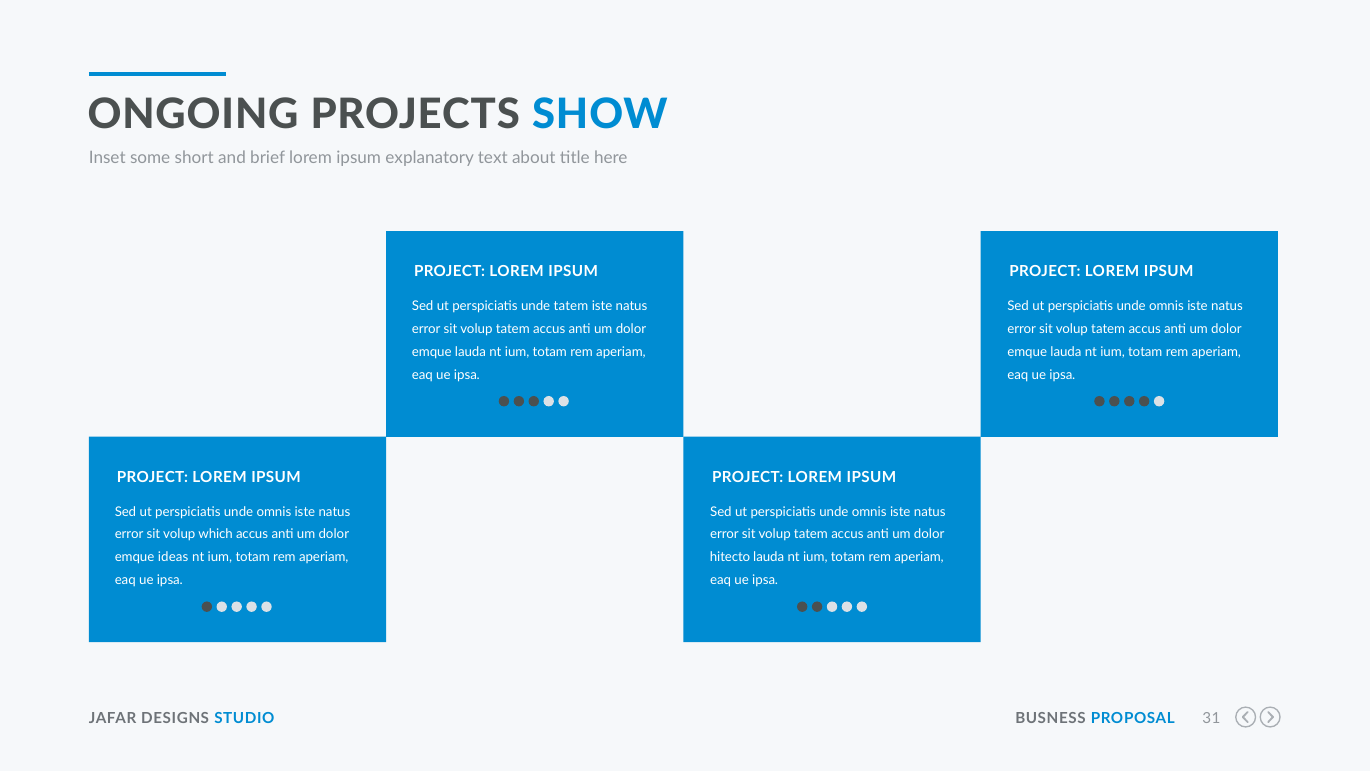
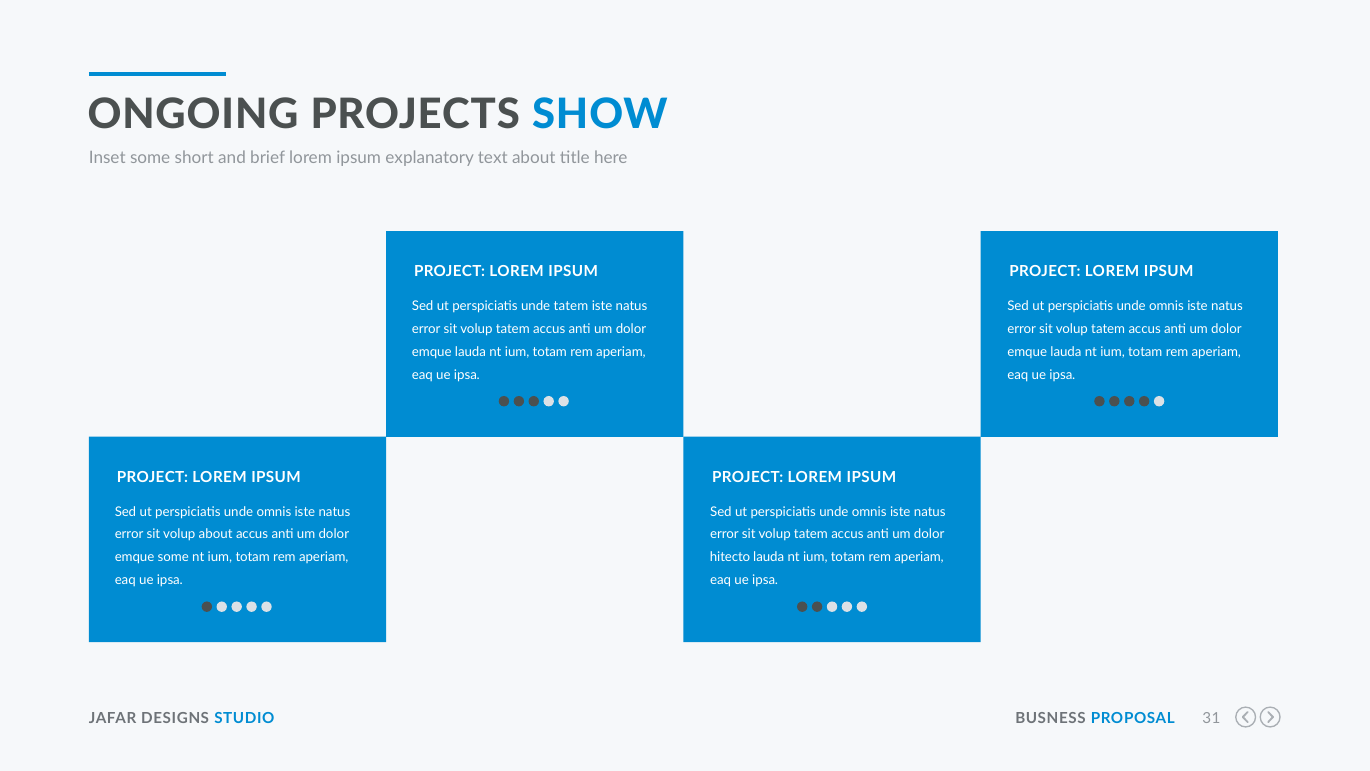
volup which: which -> about
emque ideas: ideas -> some
